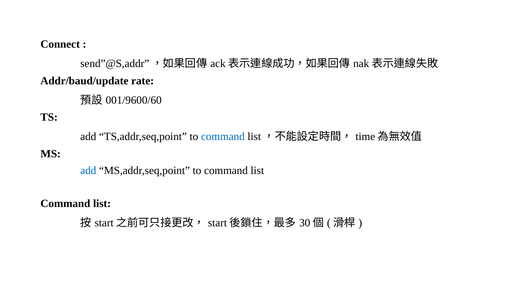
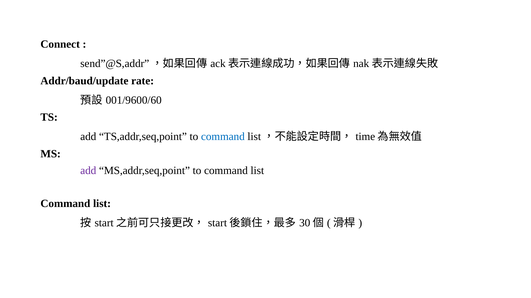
add at (88, 171) colour: blue -> purple
